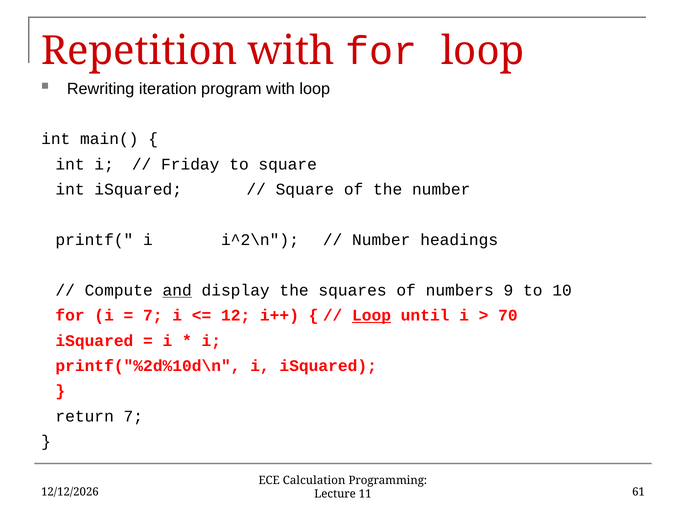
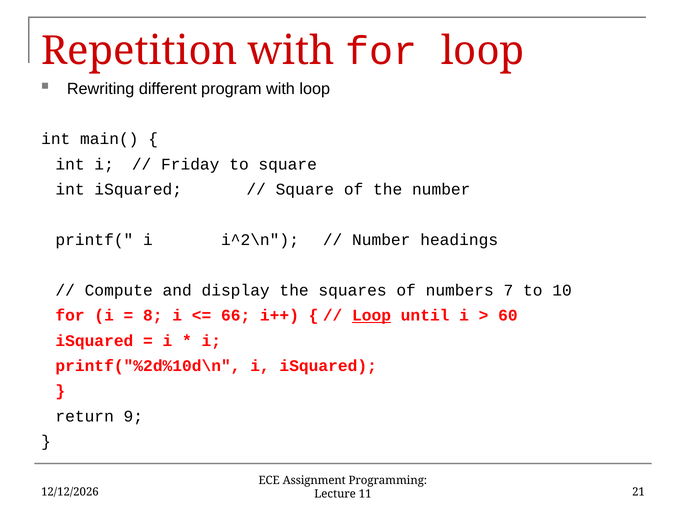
iteration: iteration -> different
and underline: present -> none
9: 9 -> 7
7 at (153, 315): 7 -> 8
12: 12 -> 66
70: 70 -> 60
return 7: 7 -> 9
Calculation: Calculation -> Assignment
61: 61 -> 21
